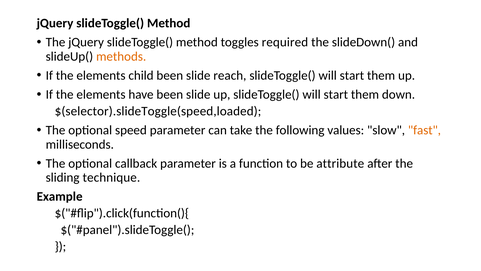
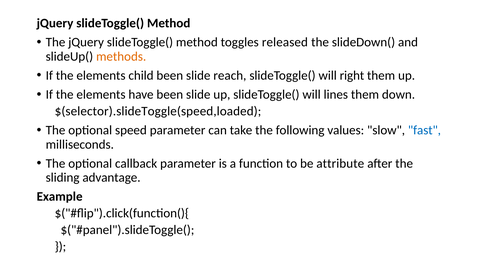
required: required -> released
start at (352, 75): start -> right
up slideToggle( will start: start -> lines
fast colour: orange -> blue
technique: technique -> advantage
